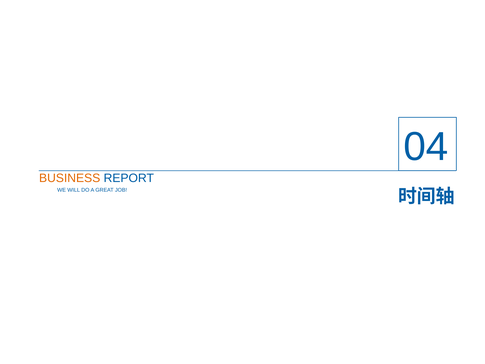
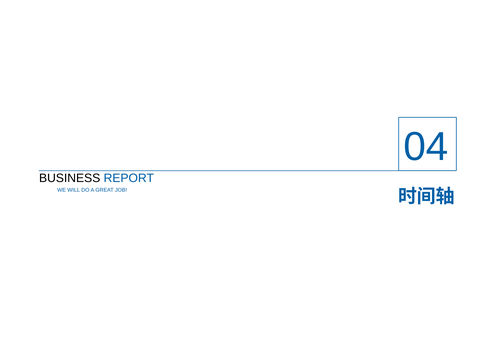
BUSINESS colour: orange -> black
